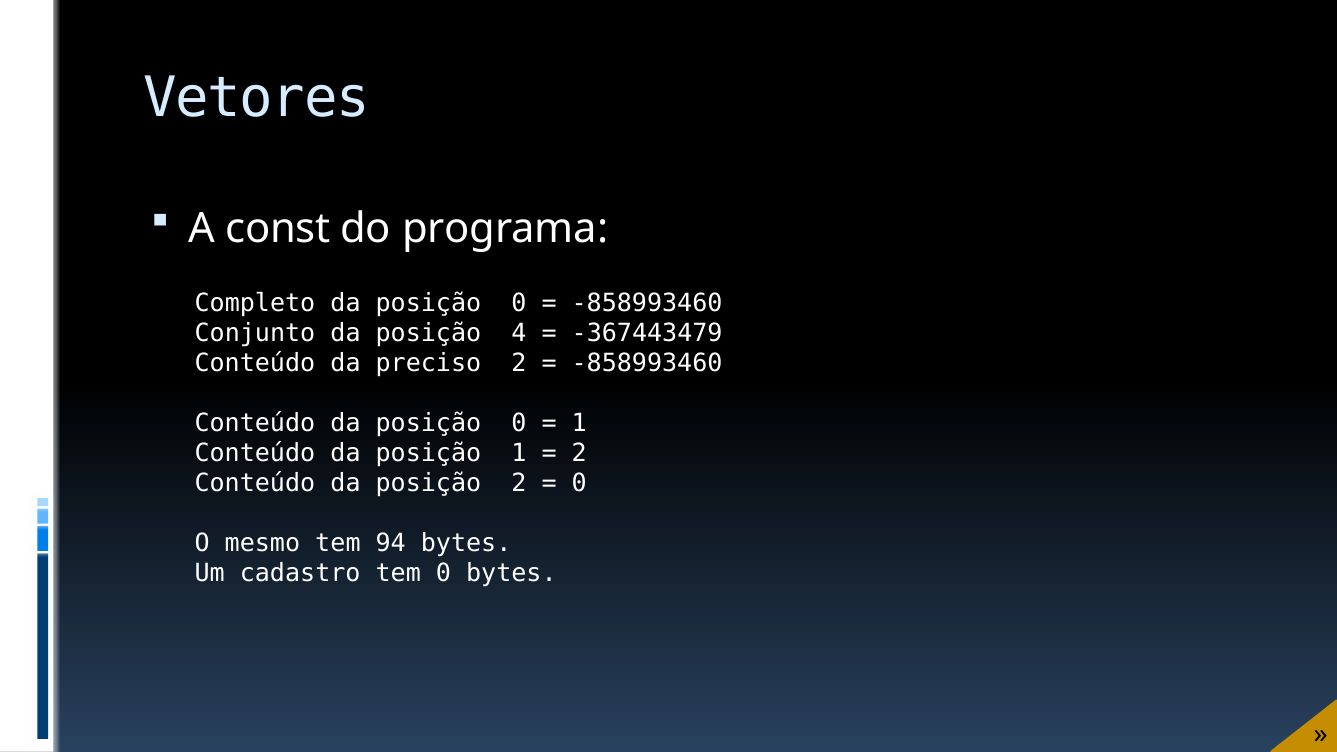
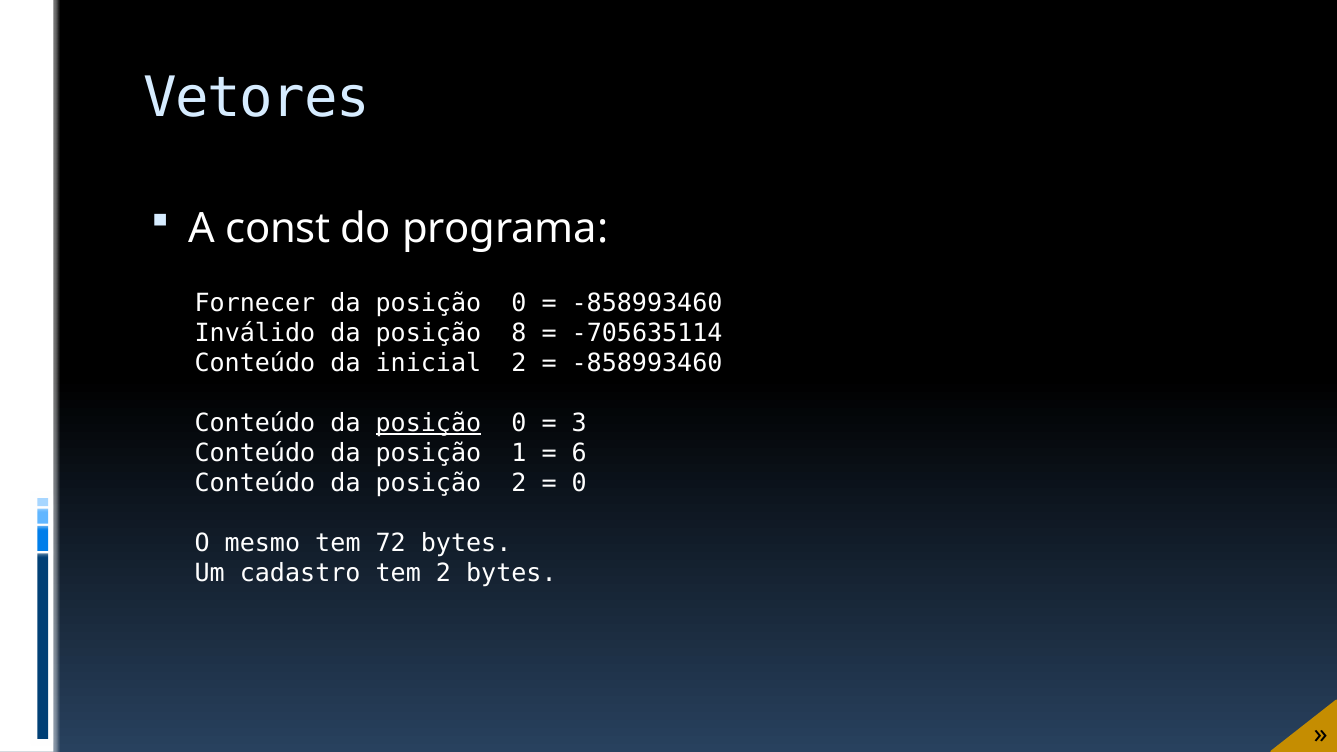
Completo: Completo -> Fornecer
Conjunto: Conjunto -> Inválido
4: 4 -> 8
-367443479: -367443479 -> -705635114
preciso: preciso -> inicial
posição at (428, 423) underline: none -> present
1 at (579, 423): 1 -> 3
2 at (579, 453): 2 -> 6
94: 94 -> 72
tem 0: 0 -> 2
